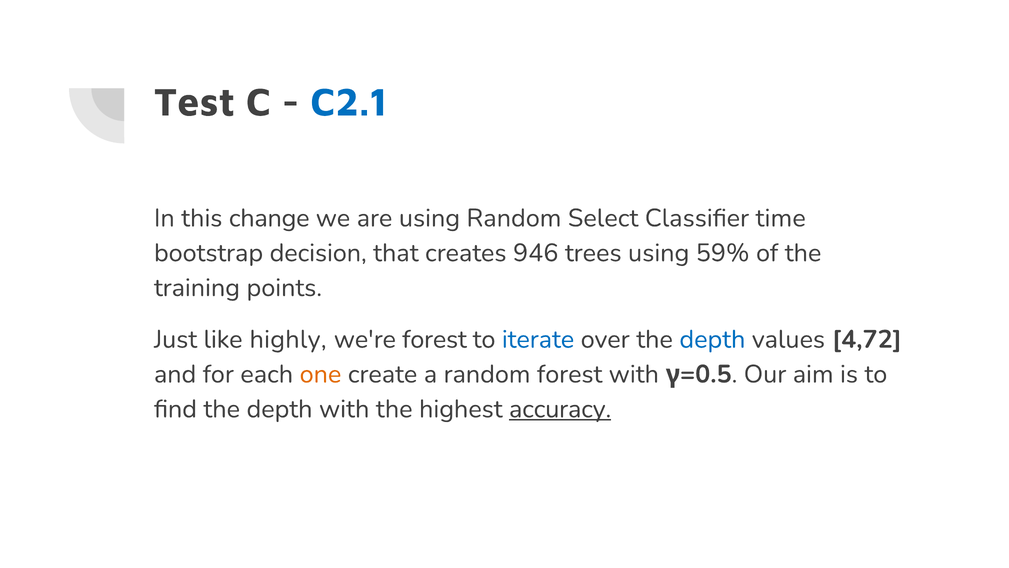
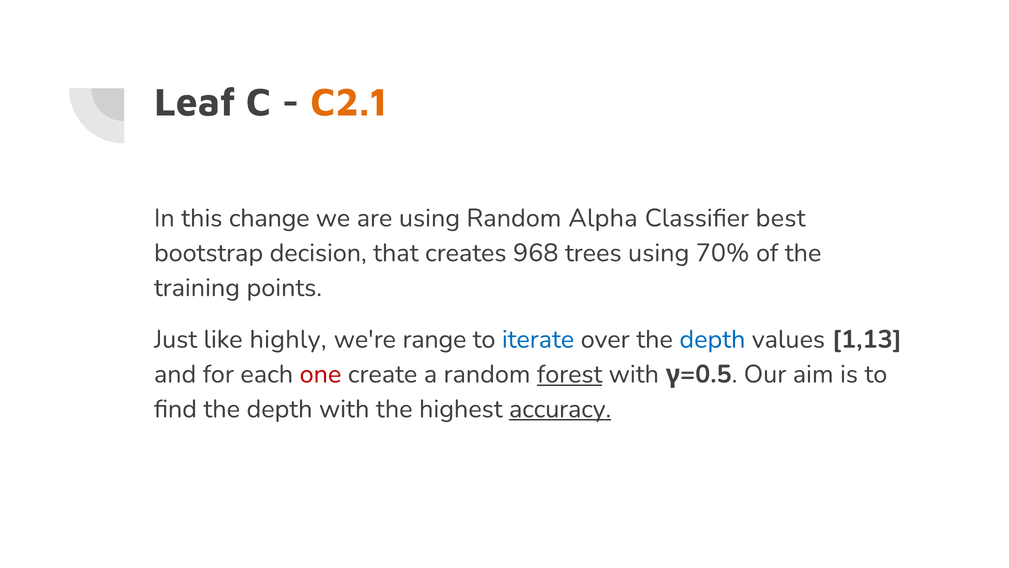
Test: Test -> Leaf
C2.1 colour: blue -> orange
Select: Select -> Alpha
time: time -> best
946: 946 -> 968
59%: 59% -> 70%
we're forest: forest -> range
4,72: 4,72 -> 1,13
one colour: orange -> red
forest at (570, 374) underline: none -> present
